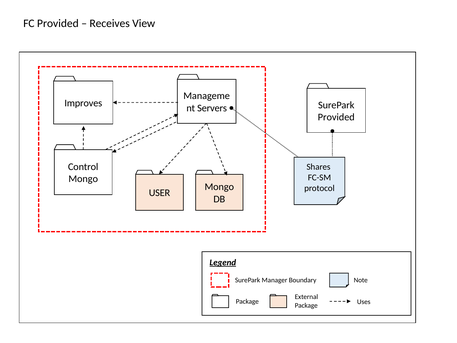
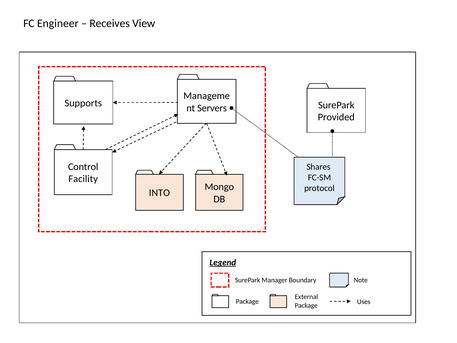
FC Provided: Provided -> Engineer
Improves: Improves -> Supports
Mongo at (83, 179): Mongo -> Facility
USER: USER -> INTO
